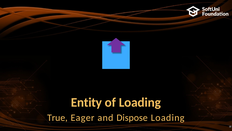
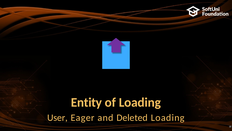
True: True -> User
Dispose: Dispose -> Deleted
